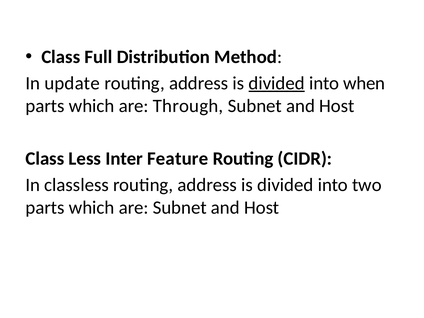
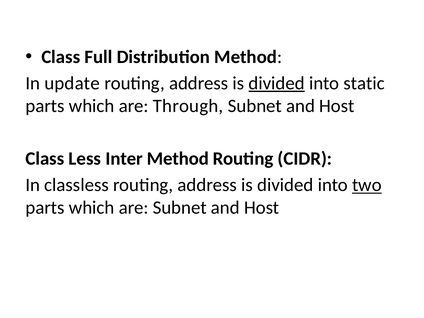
when: when -> static
Inter Feature: Feature -> Method
two underline: none -> present
